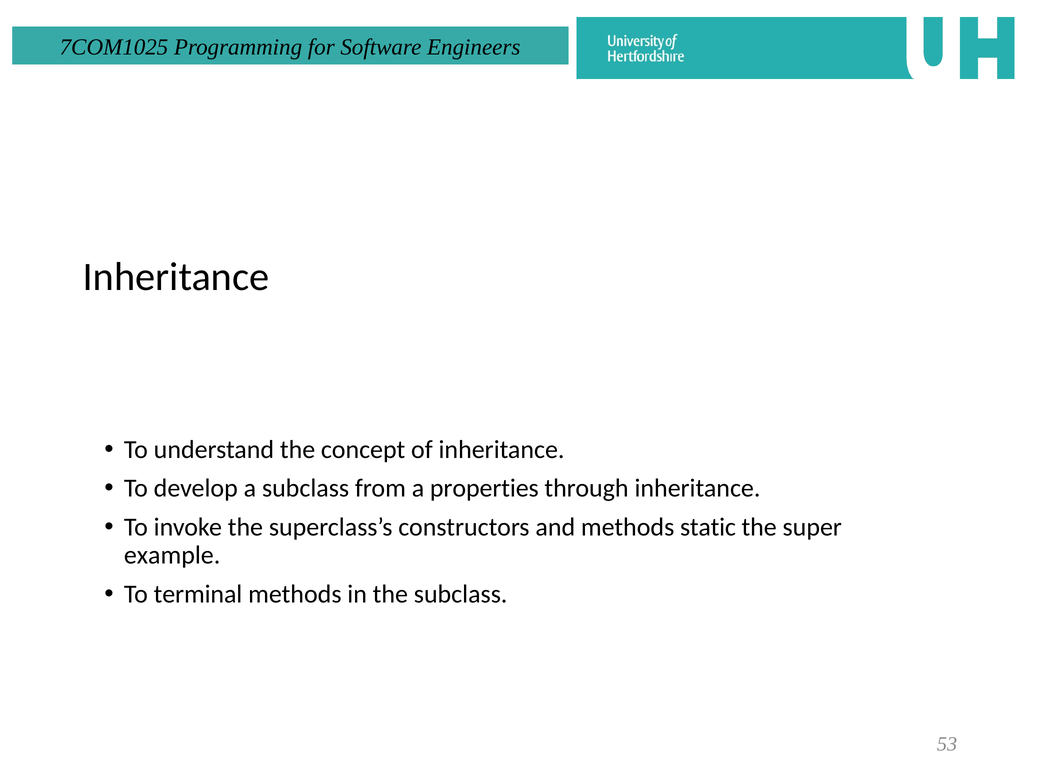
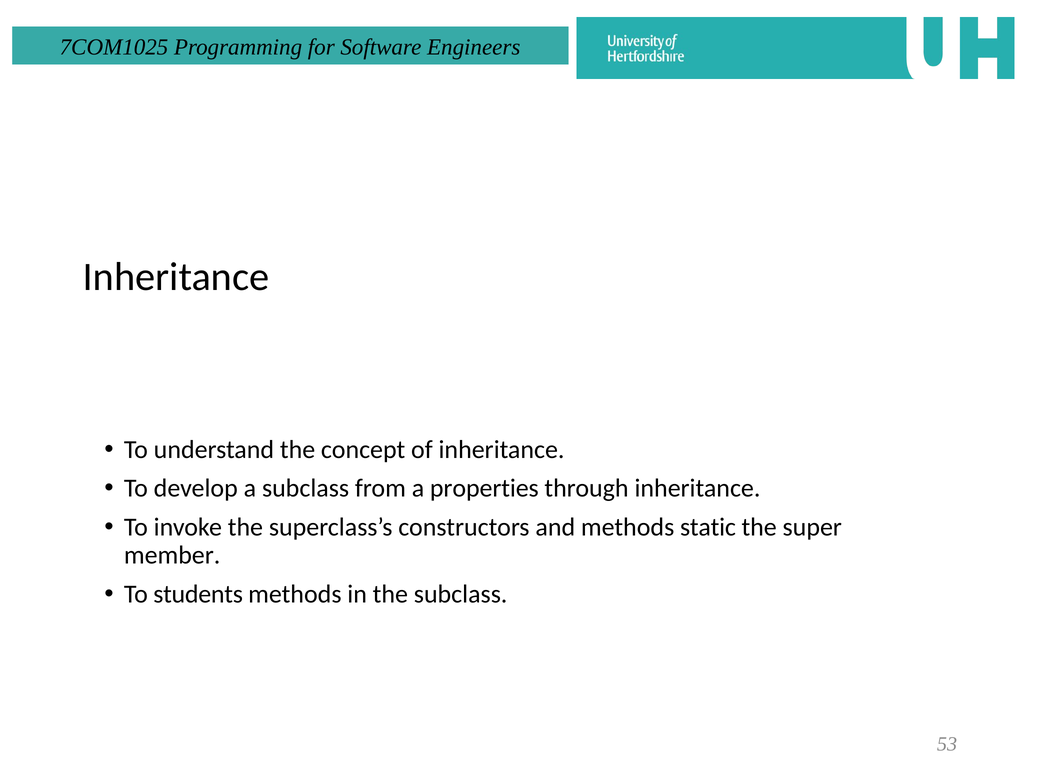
example: example -> member
terminal: terminal -> students
